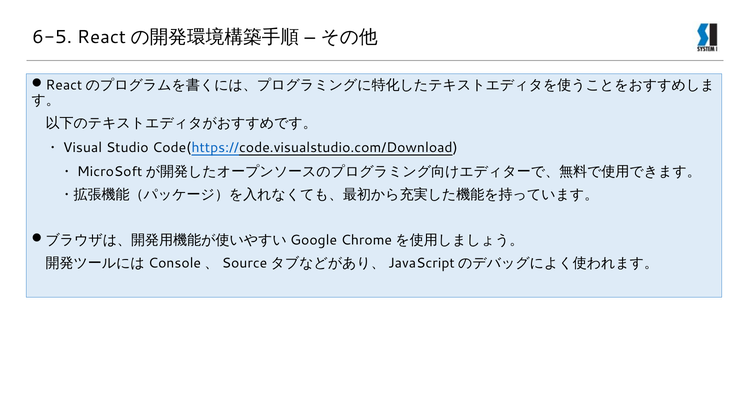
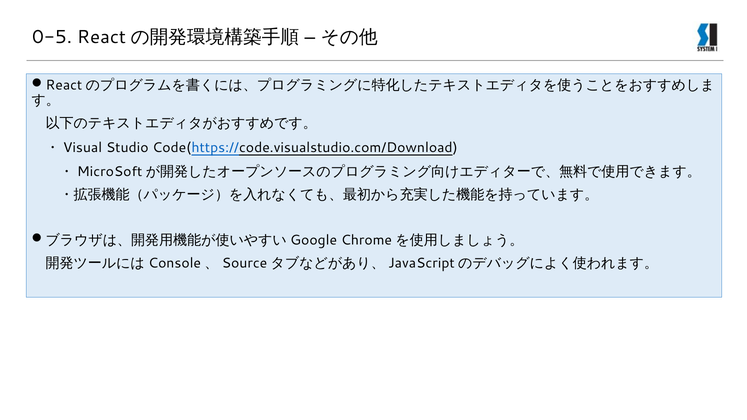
6-5: 6-5 -> 0-5
